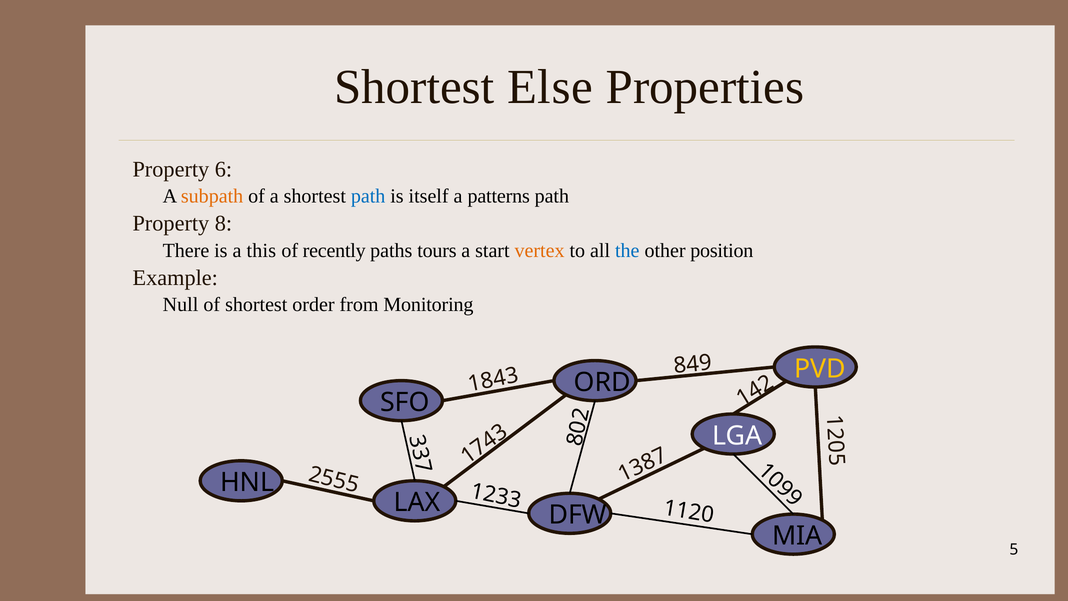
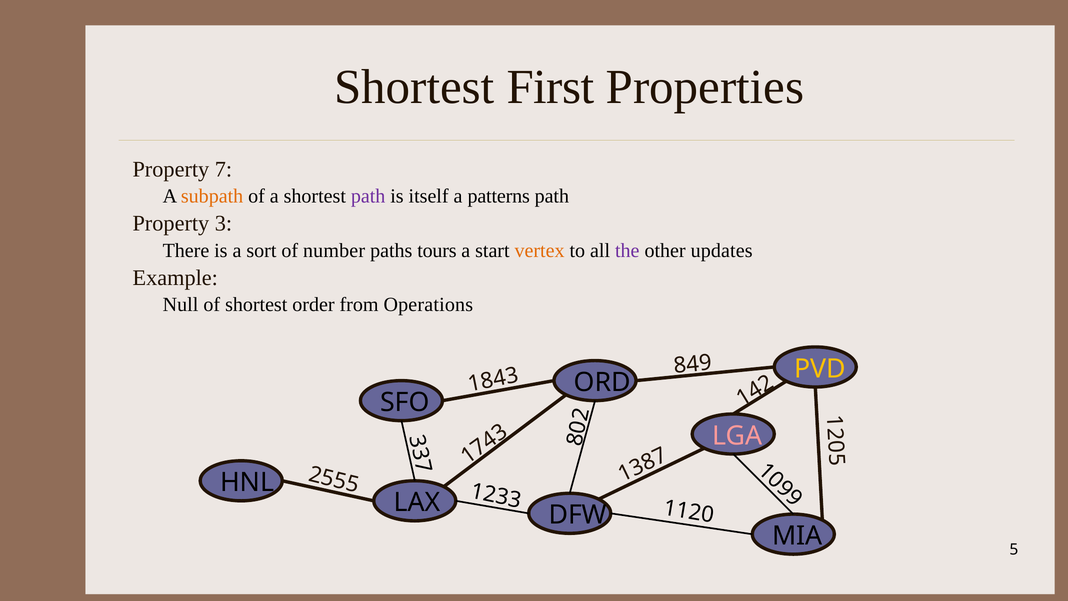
Else: Else -> First
Property 6: 6 -> 7
path at (368, 196) colour: blue -> purple
Property 8: 8 -> 3
this: this -> sort
recently: recently -> number
the colour: blue -> purple
position: position -> updates
Monitoring: Monitoring -> Operations
LGA colour: white -> pink
